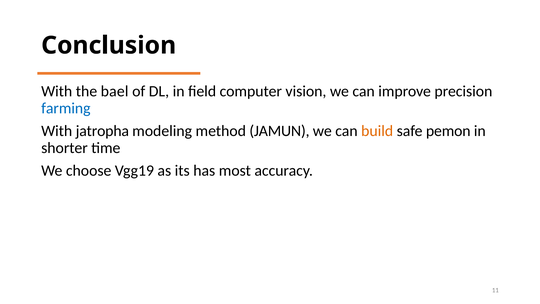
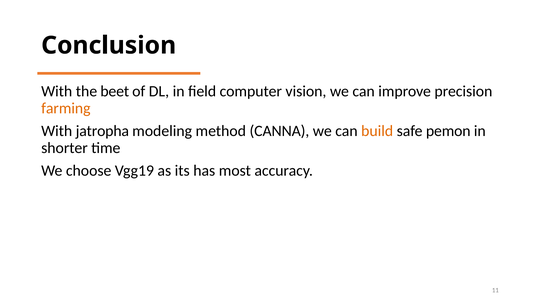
bael: bael -> beet
farming colour: blue -> orange
JAMUN: JAMUN -> CANNA
